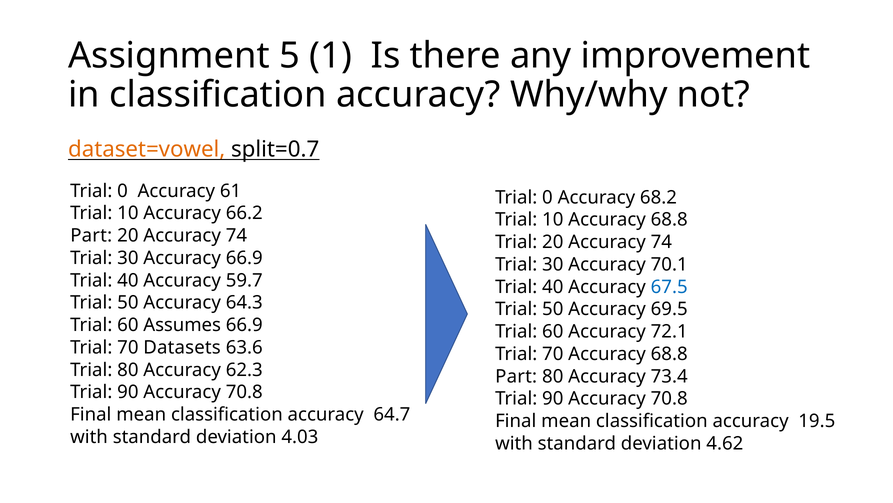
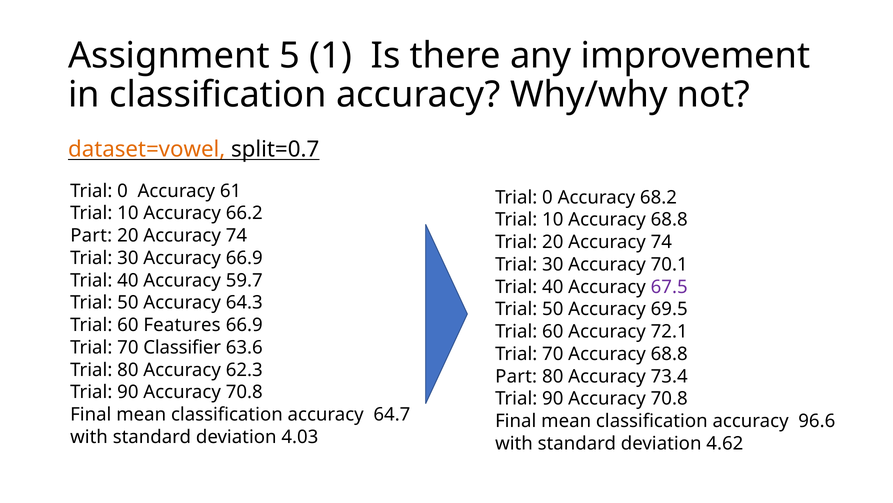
67.5 colour: blue -> purple
Assumes: Assumes -> Features
Datasets: Datasets -> Classifier
19.5: 19.5 -> 96.6
